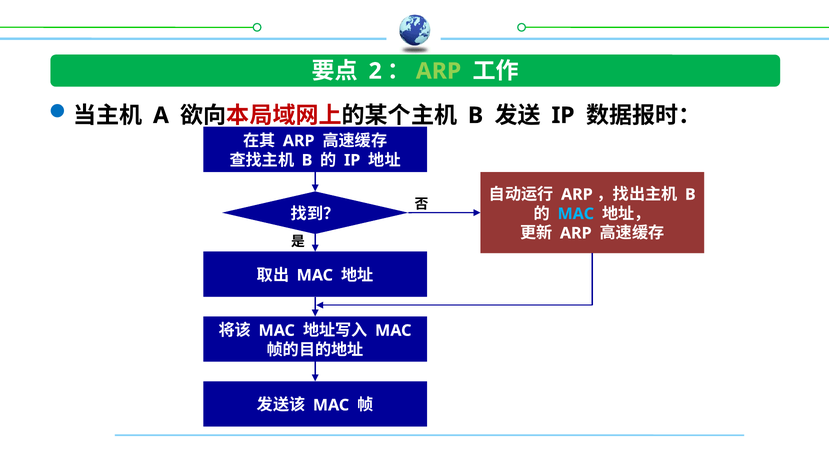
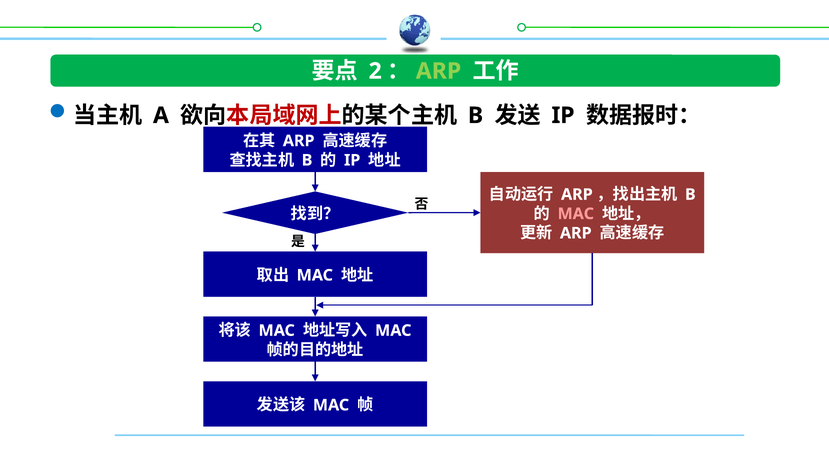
MAC at (576, 214) colour: light blue -> pink
